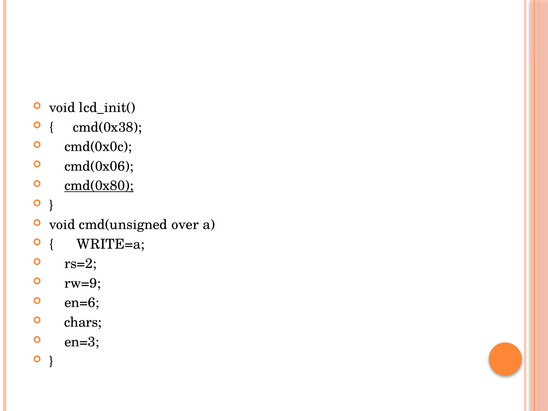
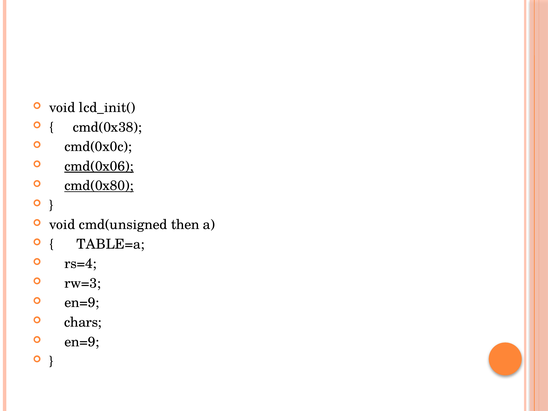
cmd(0x06 underline: none -> present
over: over -> then
WRITE=a: WRITE=a -> TABLE=a
rs=2: rs=2 -> rs=4
rw=9: rw=9 -> rw=3
en=6 at (82, 303): en=6 -> en=9
en=3 at (82, 342): en=3 -> en=9
